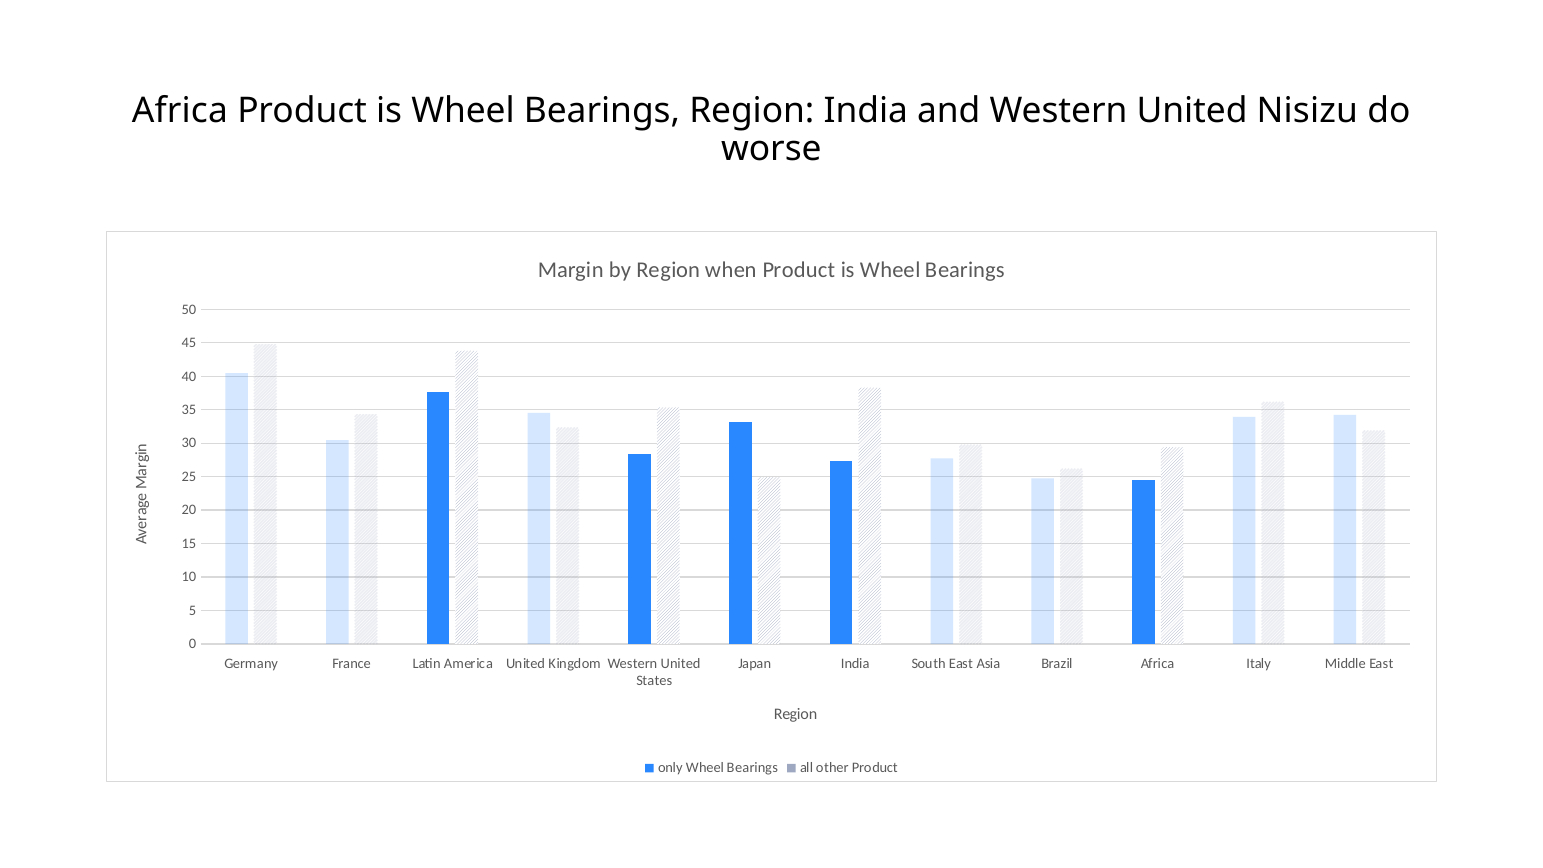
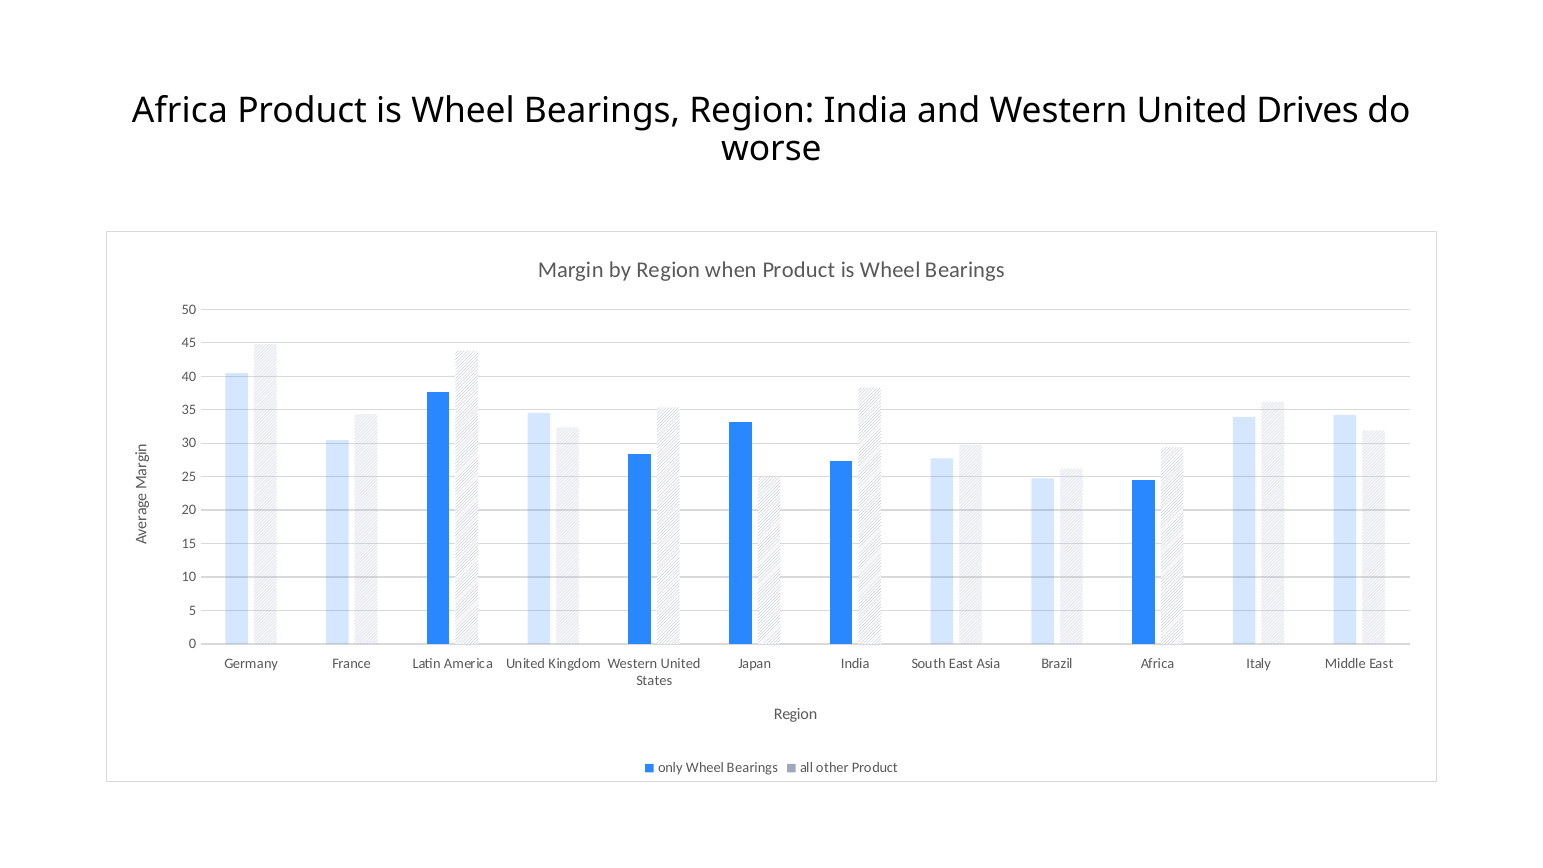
Nisizu: Nisizu -> Drives
